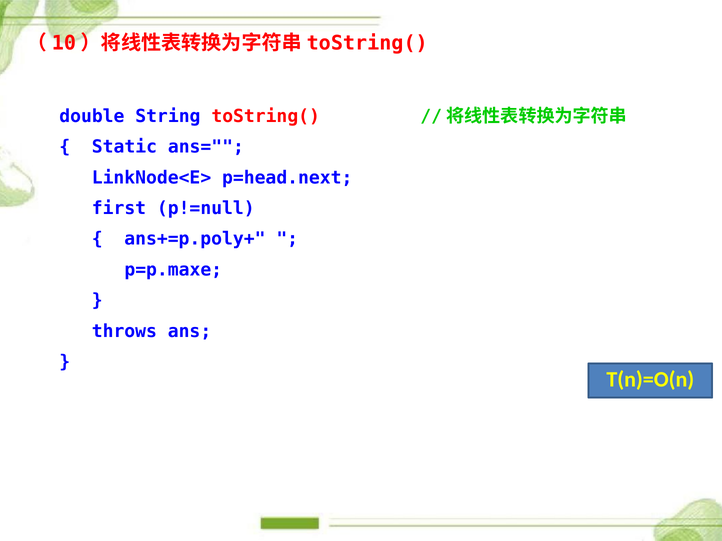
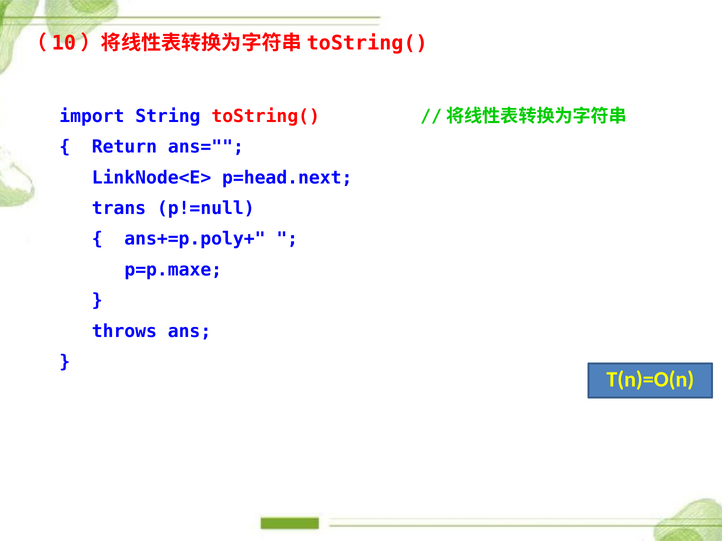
double: double -> import
Static: Static -> Return
first: first -> trans
